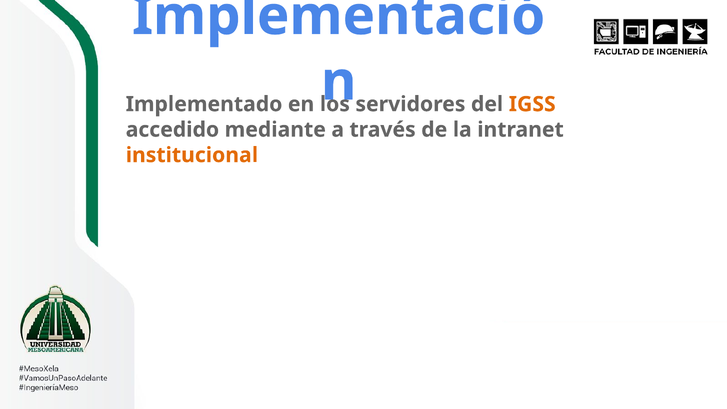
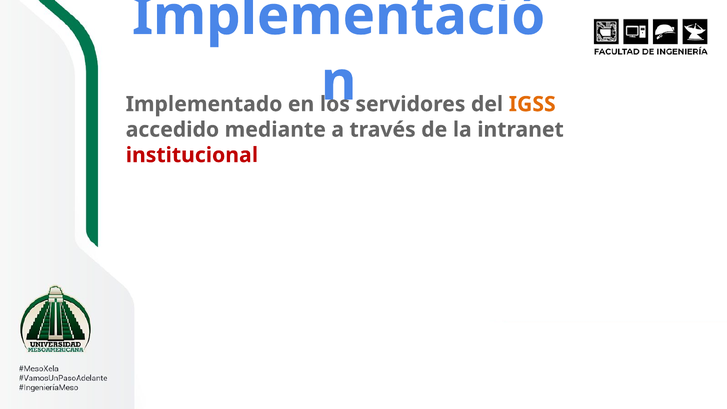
institucional colour: orange -> red
